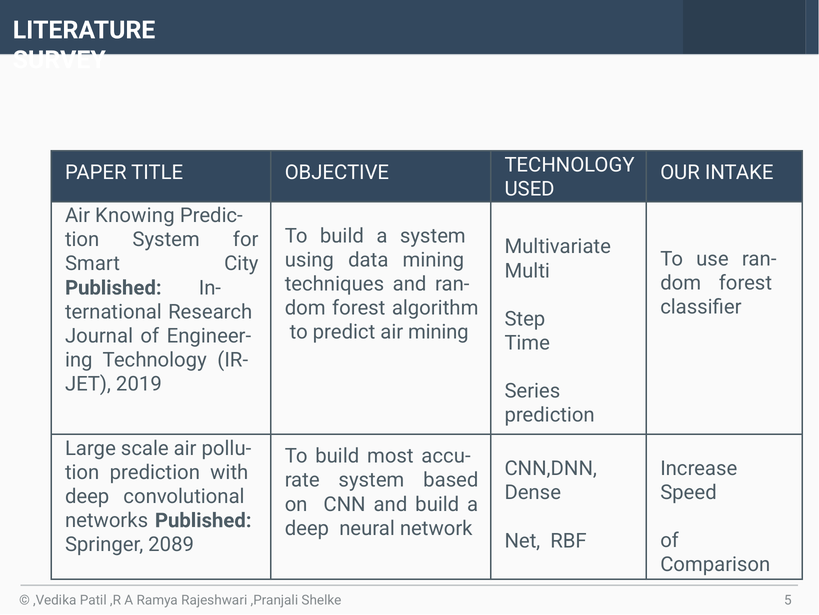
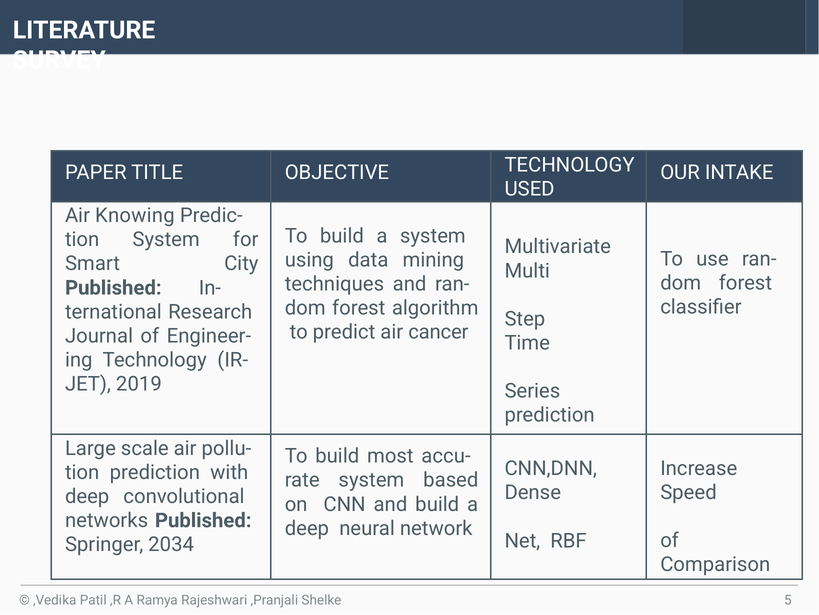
air mining: mining -> cancer
2089: 2089 -> 2034
